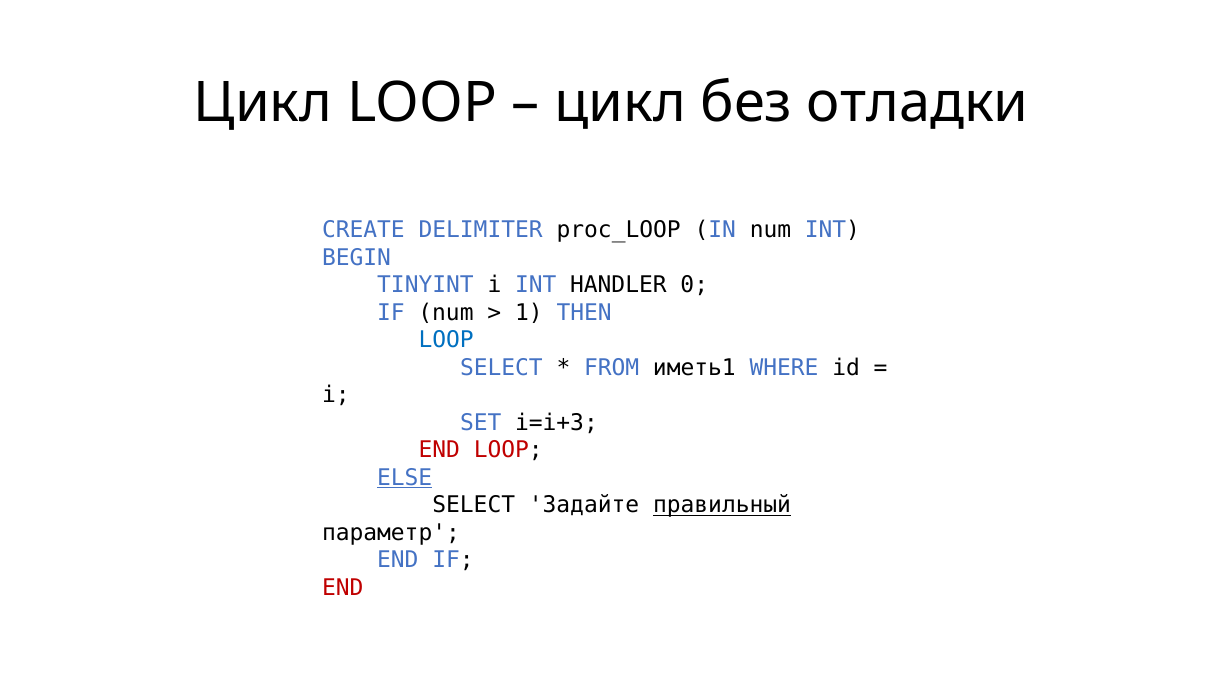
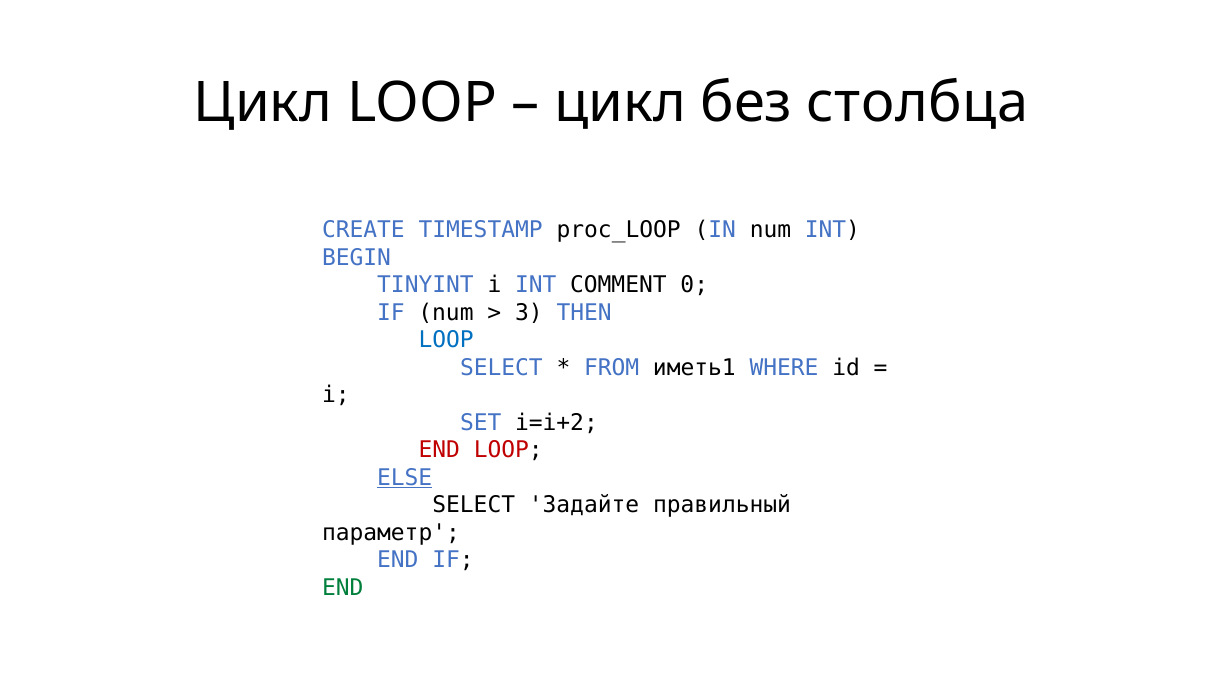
отладки: отладки -> столбца
DELIMITER: DELIMITER -> TIMESTAMP
HANDLER: HANDLER -> COMMENT
1: 1 -> 3
i=i+3: i=i+3 -> i=i+2
правильный underline: present -> none
END at (343, 588) colour: red -> green
